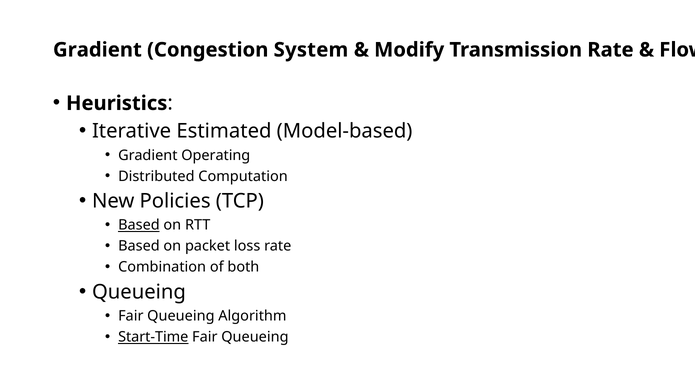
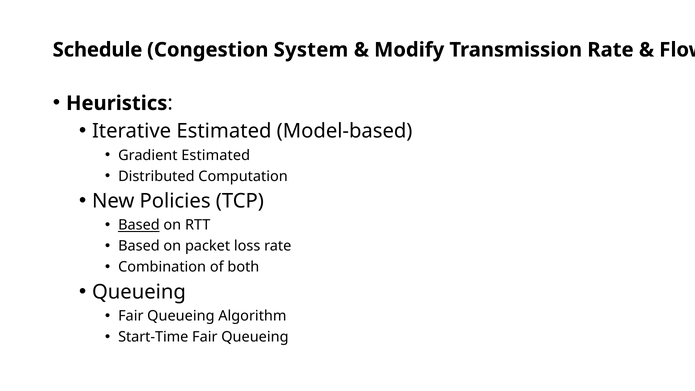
Gradient at (97, 50): Gradient -> Schedule
Gradient Operating: Operating -> Estimated
Start-Time underline: present -> none
